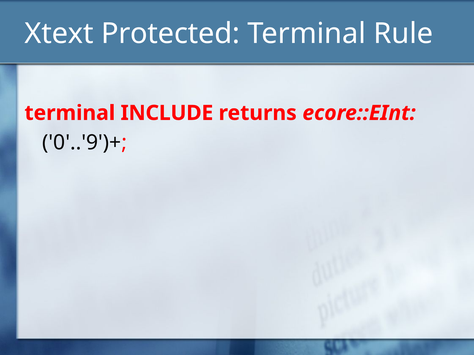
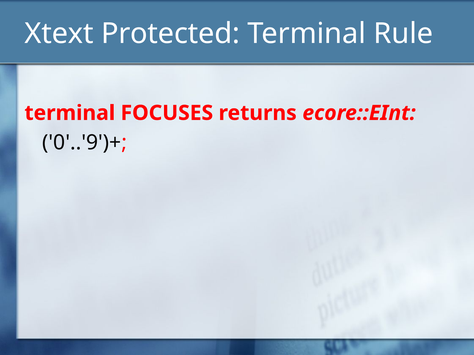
INCLUDE: INCLUDE -> FOCUSES
